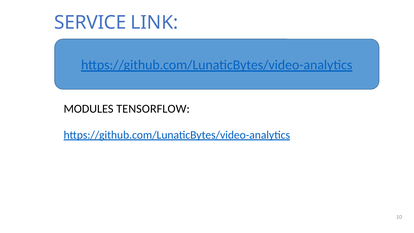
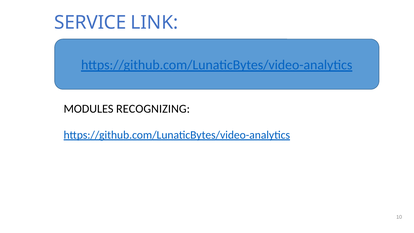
TENSORFLOW: TENSORFLOW -> RECOGNIZING
